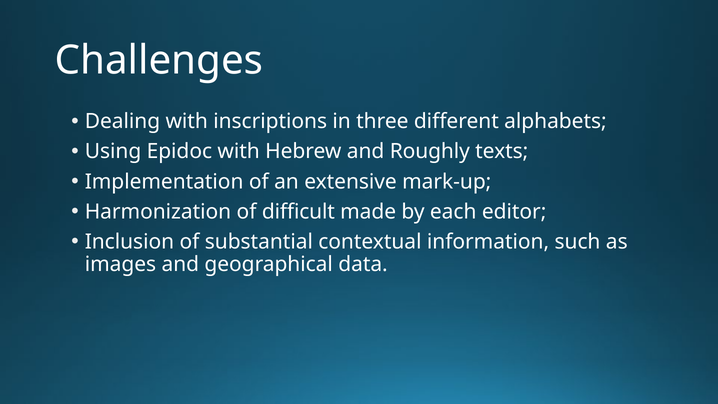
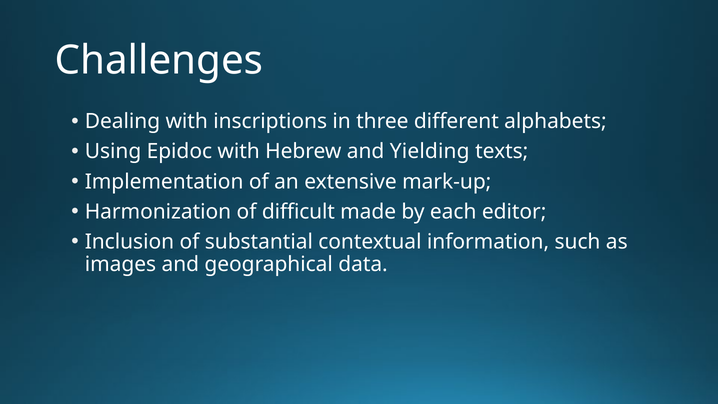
Roughly: Roughly -> Yielding
